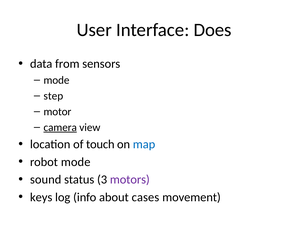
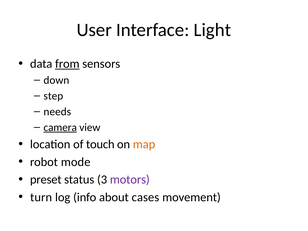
Does: Does -> Light
from underline: none -> present
mode at (56, 80): mode -> down
motor: motor -> needs
map colour: blue -> orange
sound: sound -> preset
keys: keys -> turn
